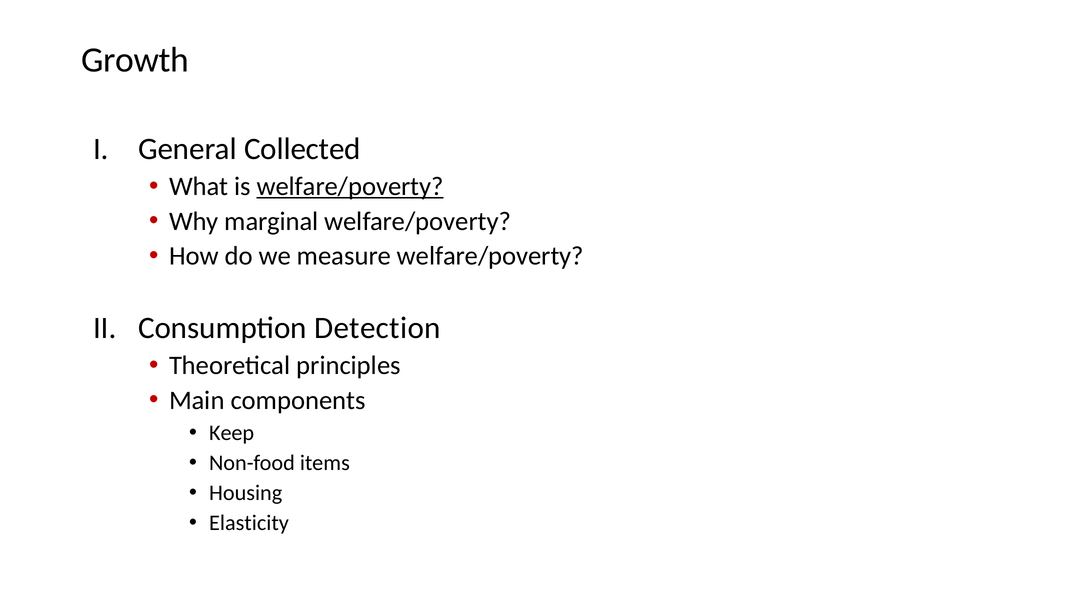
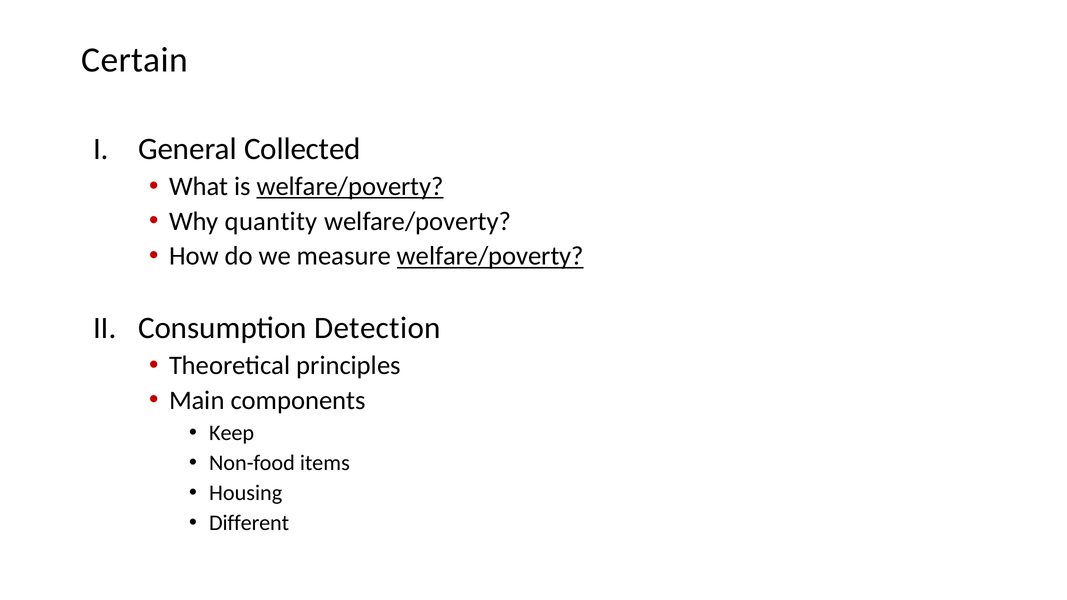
Growth: Growth -> Certain
marginal: marginal -> quantity
welfare/poverty at (490, 256) underline: none -> present
Elasticity: Elasticity -> Different
